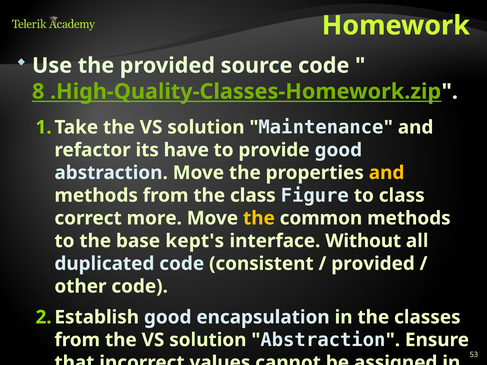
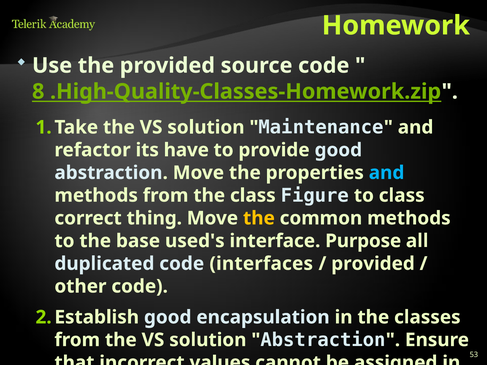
and at (387, 173) colour: yellow -> light blue
more: more -> thing
kept's: kept's -> used's
Without: Without -> Purpose
consistent: consistent -> interfaces
